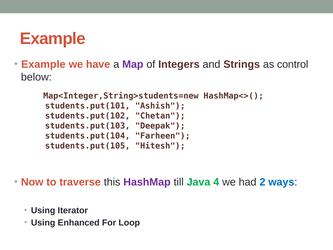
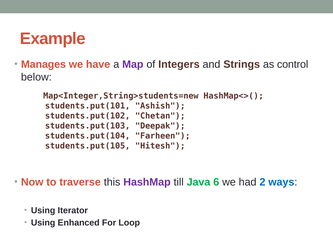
Example at (43, 64): Example -> Manages
4: 4 -> 6
